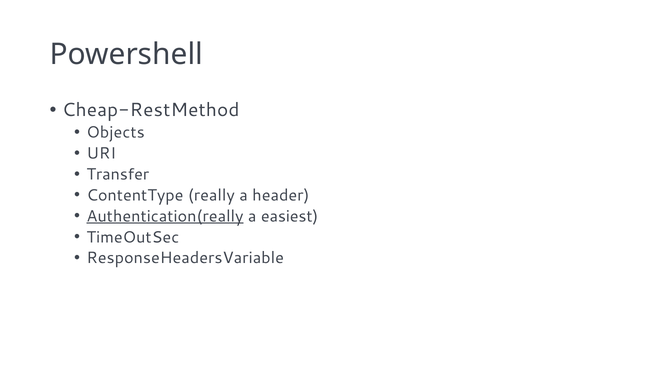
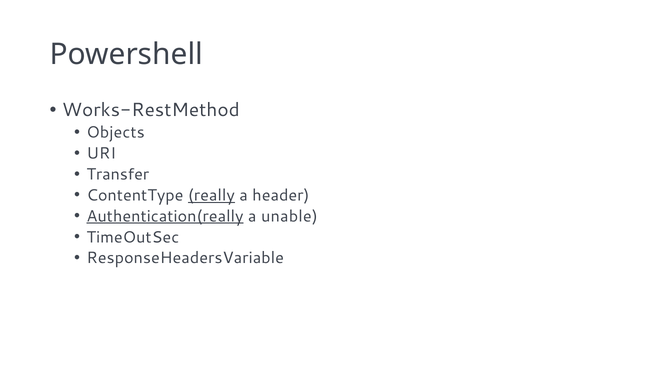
Cheap-RestMethod: Cheap-RestMethod -> Works-RestMethod
really underline: none -> present
easiest: easiest -> unable
